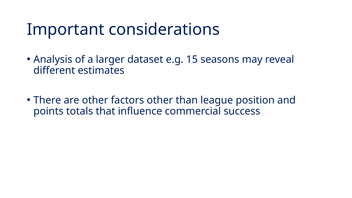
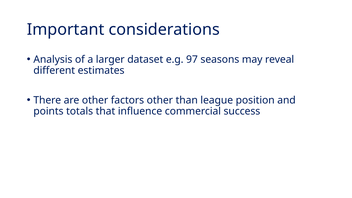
15: 15 -> 97
